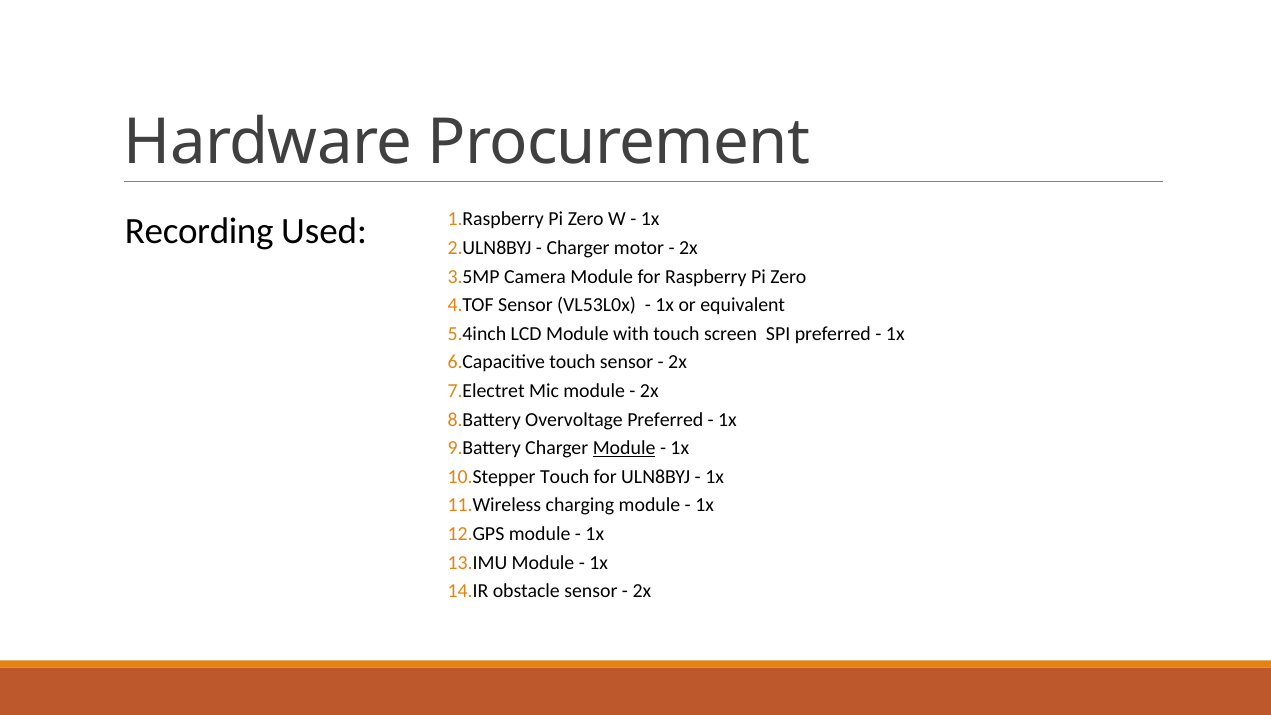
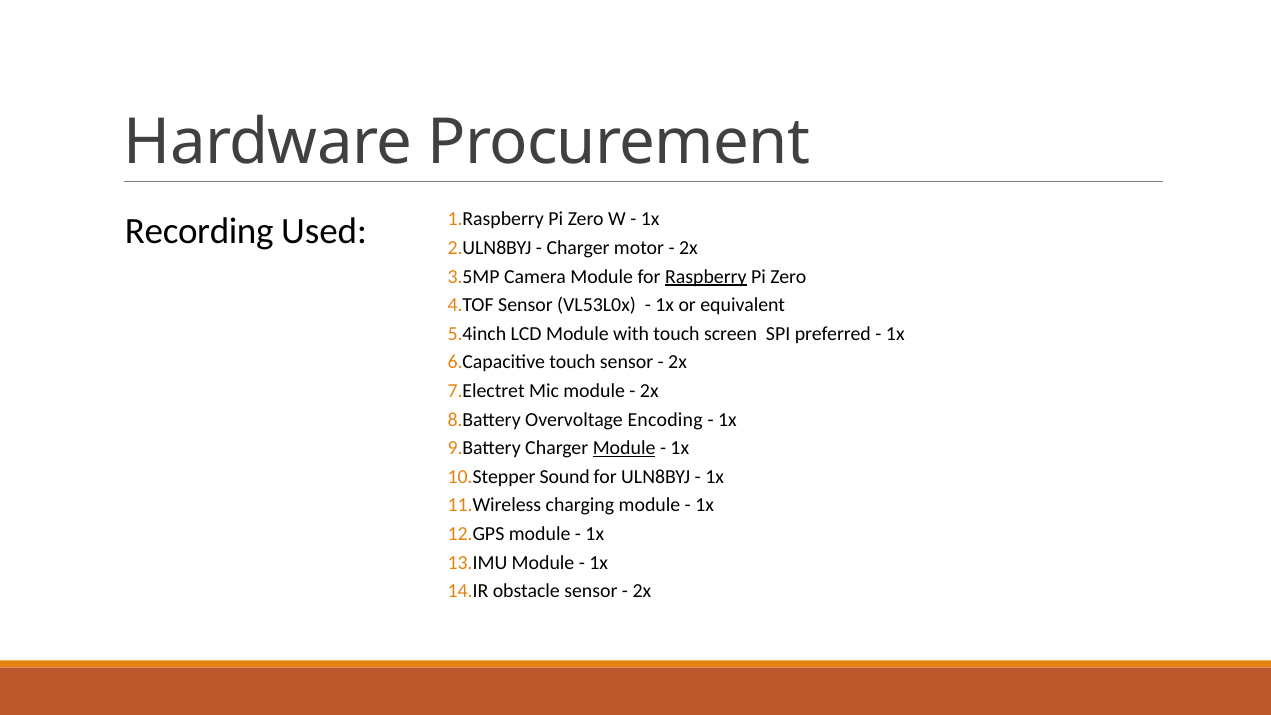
Raspberry underline: none -> present
Overvoltage Preferred: Preferred -> Encoding
Touch at (565, 477): Touch -> Sound
